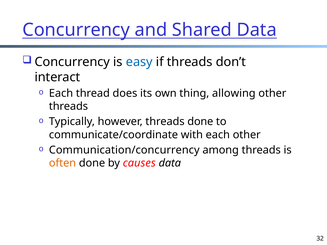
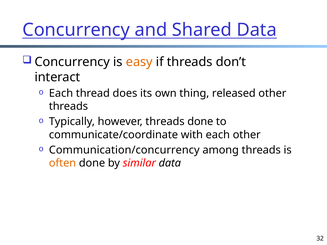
easy colour: blue -> orange
allowing: allowing -> released
causes: causes -> similar
